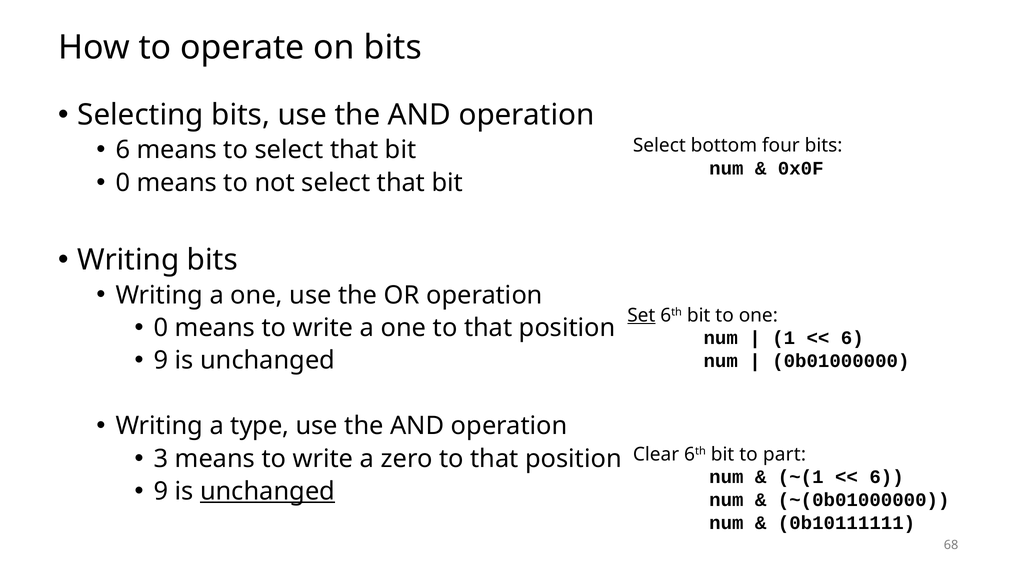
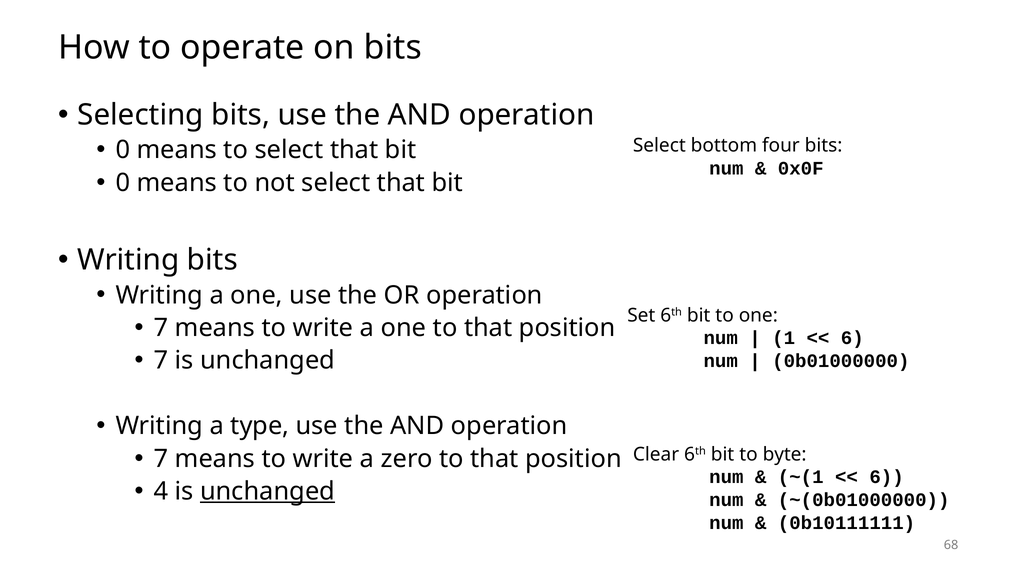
6 at (123, 150): 6 -> 0
Set underline: present -> none
0 at (161, 328): 0 -> 7
9 at (161, 361): 9 -> 7
3 at (161, 459): 3 -> 7
part: part -> byte
9 at (161, 492): 9 -> 4
